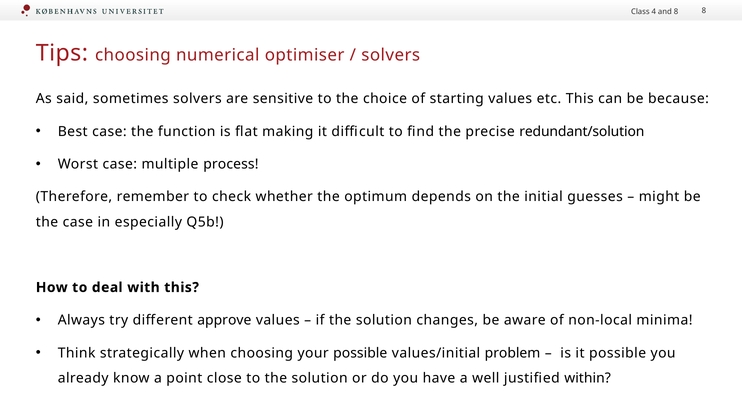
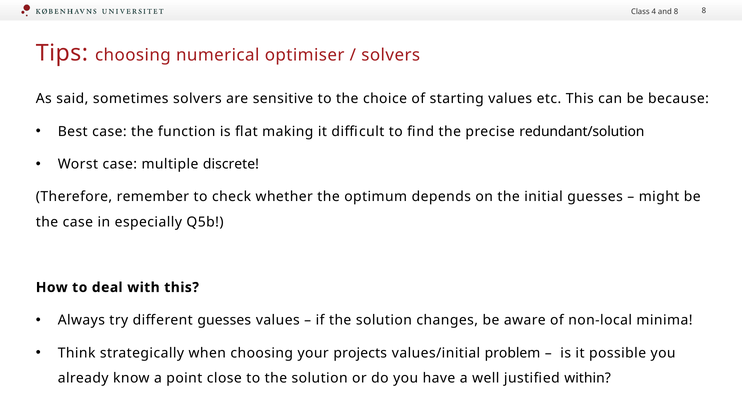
process: process -> discrete
different approve: approve -> guesses
your possible: possible -> projects
